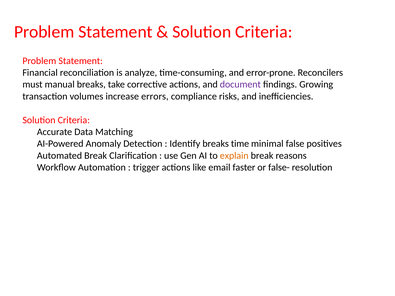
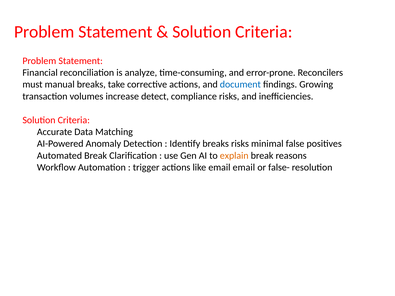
document colour: purple -> blue
errors: errors -> detect
breaks time: time -> risks
email faster: faster -> email
